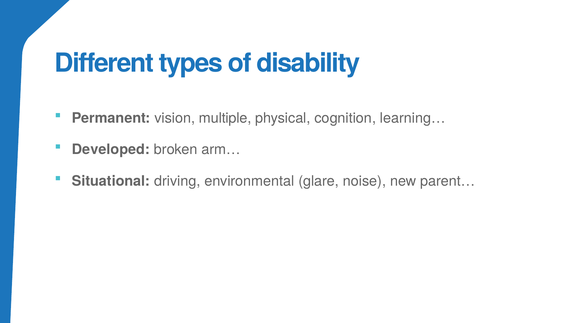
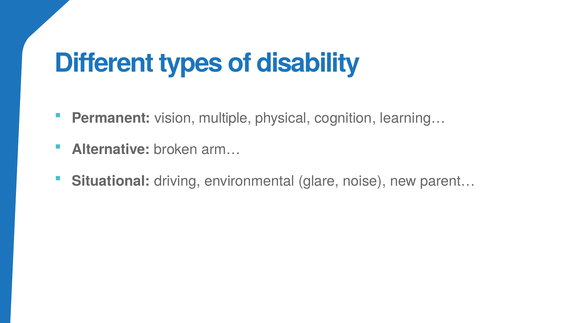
Developed: Developed -> Alternative
